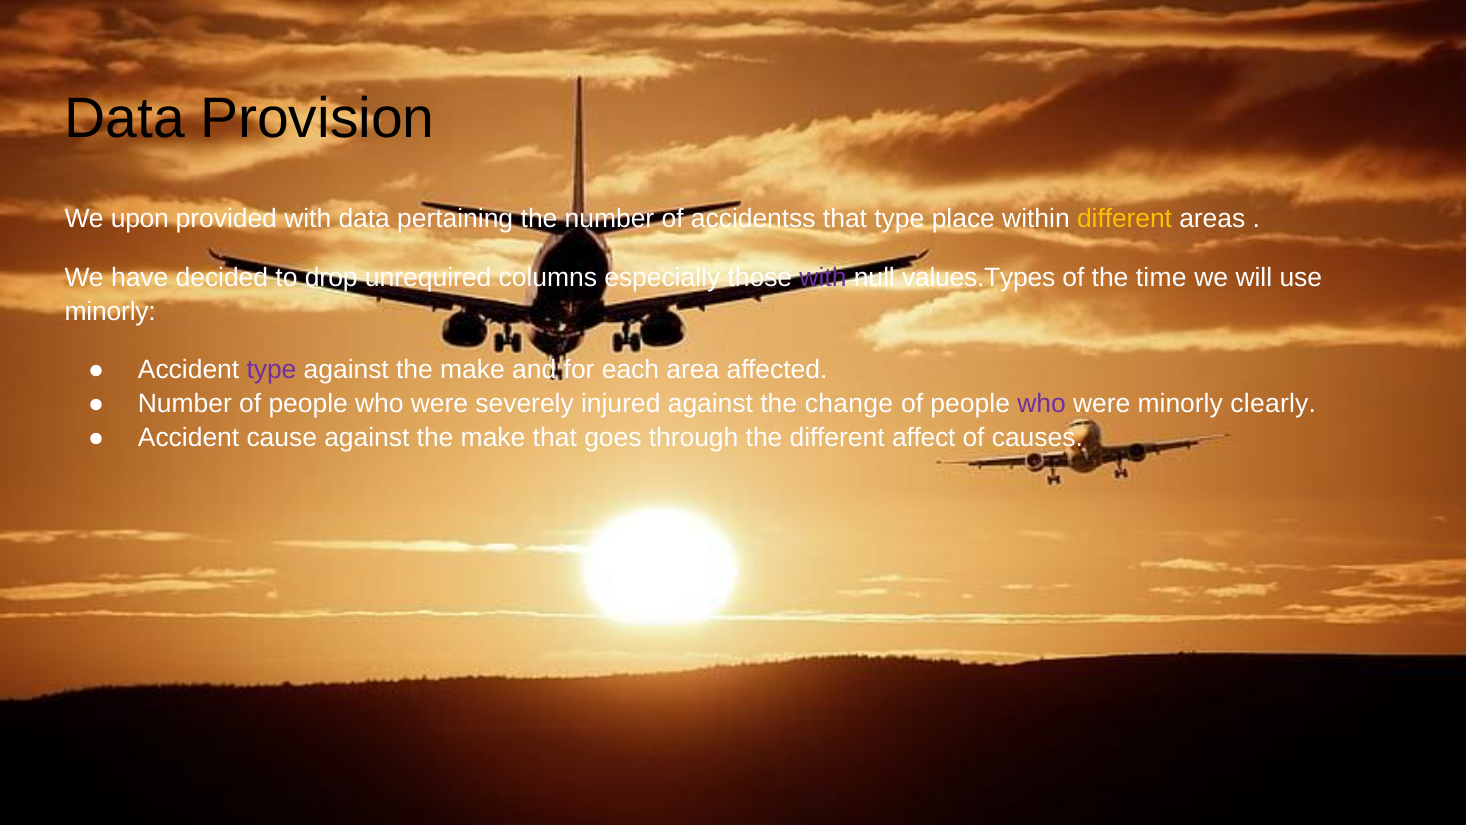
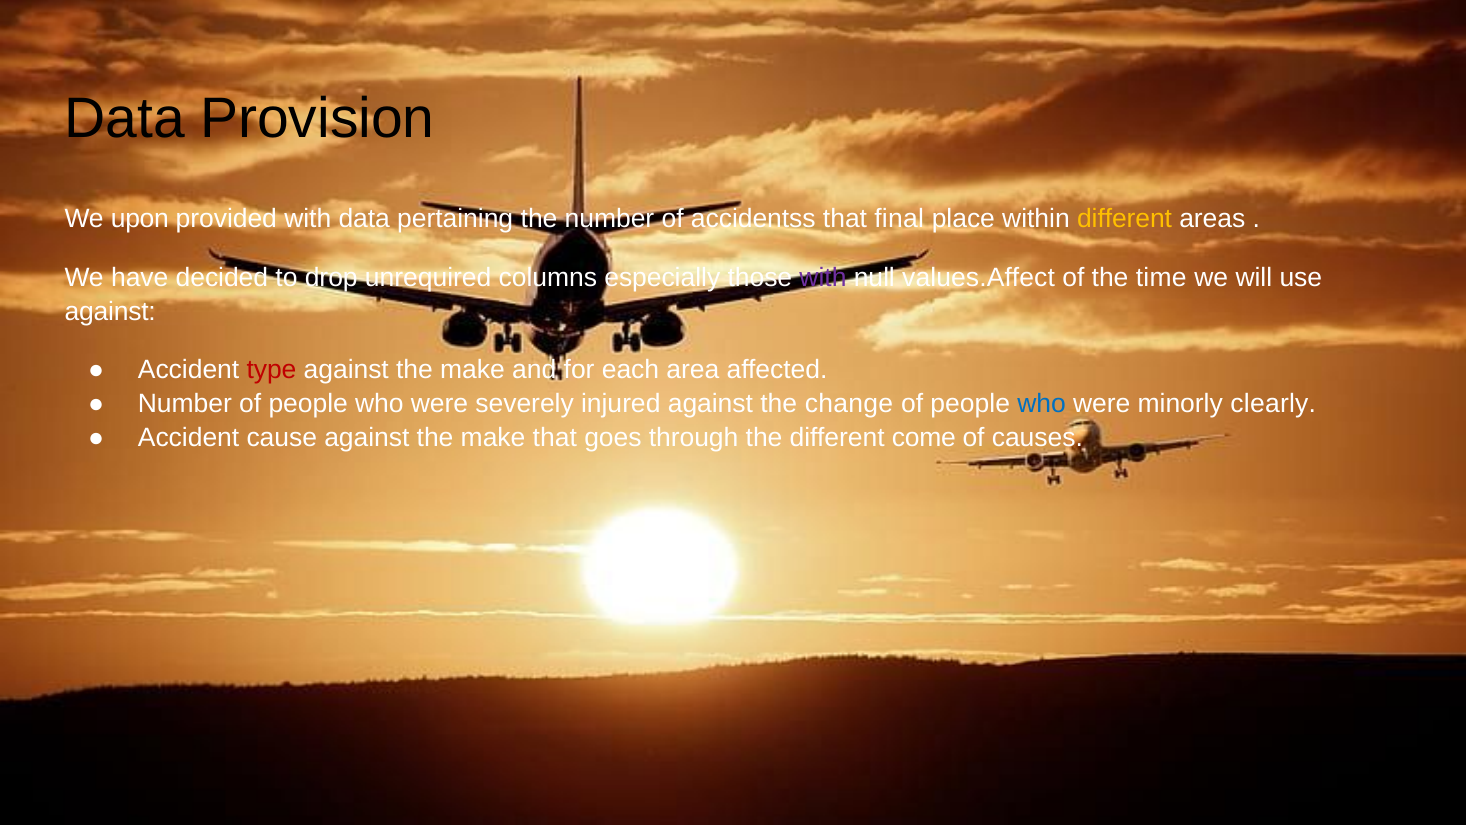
that type: type -> final
values.Types: values.Types -> values.Affect
minorly at (110, 311): minorly -> against
type at (272, 370) colour: purple -> red
who at (1042, 404) colour: purple -> blue
affect: affect -> come
